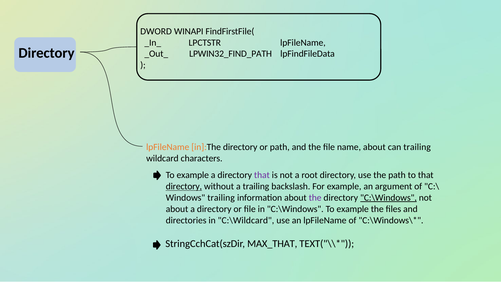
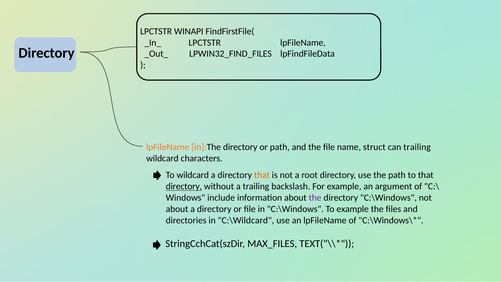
DWORD at (156, 31): DWORD -> LPCTSTR
LPWIN32_FIND_PATH: LPWIN32_FIND_PATH -> LPWIN32_FIND_FILES
name about: about -> struct
example at (193, 175): example -> wildcard
that at (262, 175) colour: purple -> orange
trailing at (221, 198): trailing -> include
C:\Windows at (388, 198) underline: present -> none
MAX_THAT: MAX_THAT -> MAX_FILES
